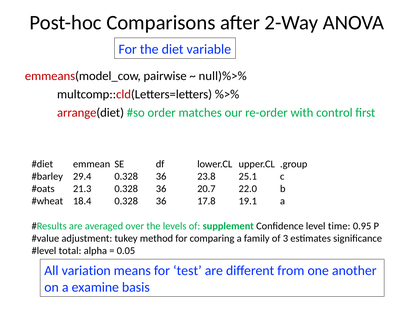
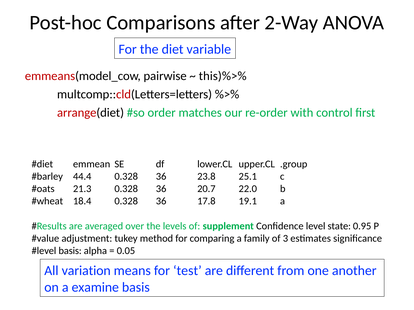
null)%>%: null)%>% -> this)%>%
29.4: 29.4 -> 44.4
time: time -> state
total at (70, 251): total -> basis
